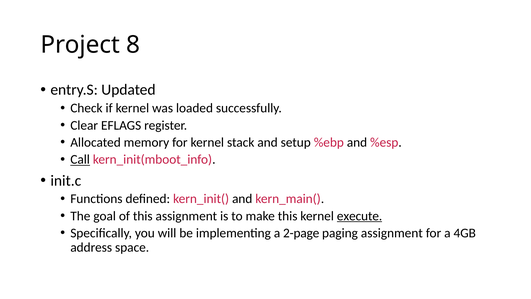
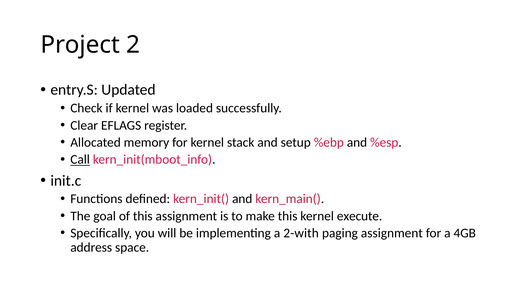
8: 8 -> 2
execute underline: present -> none
2-page: 2-page -> 2-with
